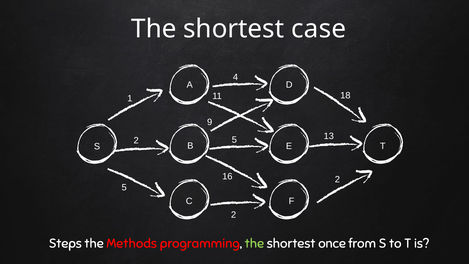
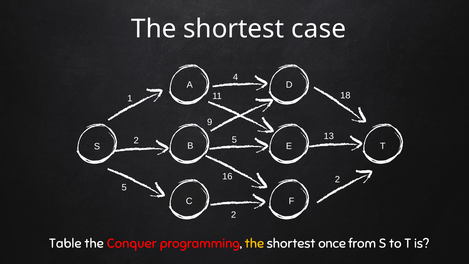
Steps: Steps -> Table
Methods: Methods -> Conquer
the at (254, 244) colour: light green -> yellow
